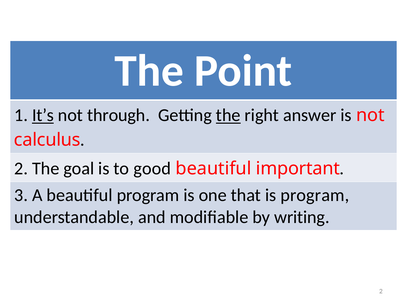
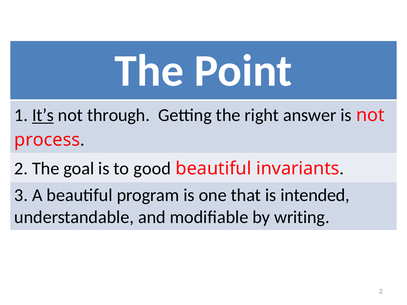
the at (228, 115) underline: present -> none
calculus: calculus -> process
important: important -> invariants
is program: program -> intended
